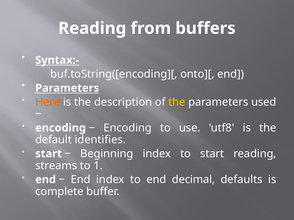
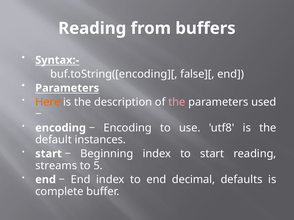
onto][: onto][ -> false][
the at (177, 102) colour: yellow -> pink
identifies: identifies -> instances
1: 1 -> 5
